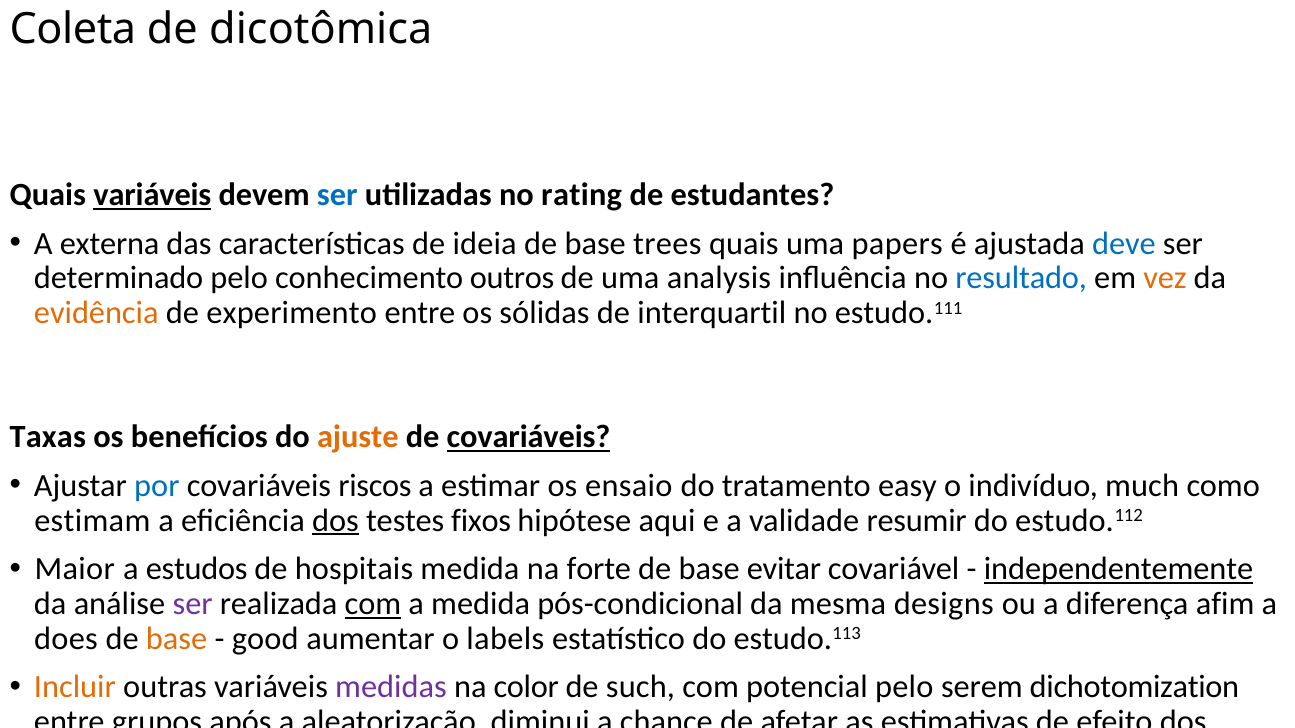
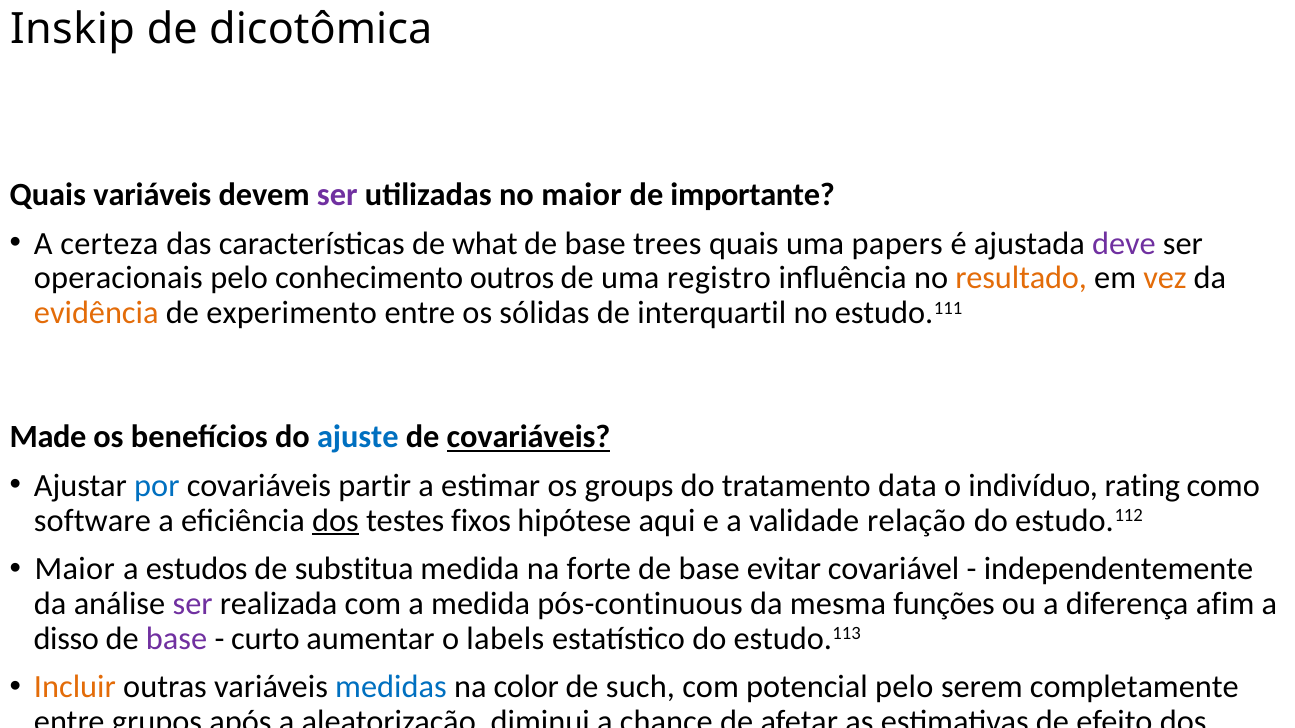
Coleta: Coleta -> Inskip
variáveis at (152, 195) underline: present -> none
ser at (337, 195) colour: blue -> purple
no rating: rating -> maior
estudantes: estudantes -> importante
externa: externa -> certeza
ideia: ideia -> what
deve colour: blue -> purple
determinado: determinado -> operacionais
analysis: analysis -> registro
resultado colour: blue -> orange
Taxas: Taxas -> Made
ajuste at (358, 437) colour: orange -> blue
covariáveis riscos: riscos -> partir
ensaio: ensaio -> groups
easy: easy -> data
much: much -> rating
estimam: estimam -> software
resumir: resumir -> relação
hospitais: hospitais -> substitua
independentemente underline: present -> none
com at (373, 604) underline: present -> none
pós-condicional: pós-condicional -> pós-continuous
designs: designs -> funções
does: does -> disso
base at (177, 639) colour: orange -> purple
good: good -> curto
medidas colour: purple -> blue
dichotomization: dichotomization -> completamente
